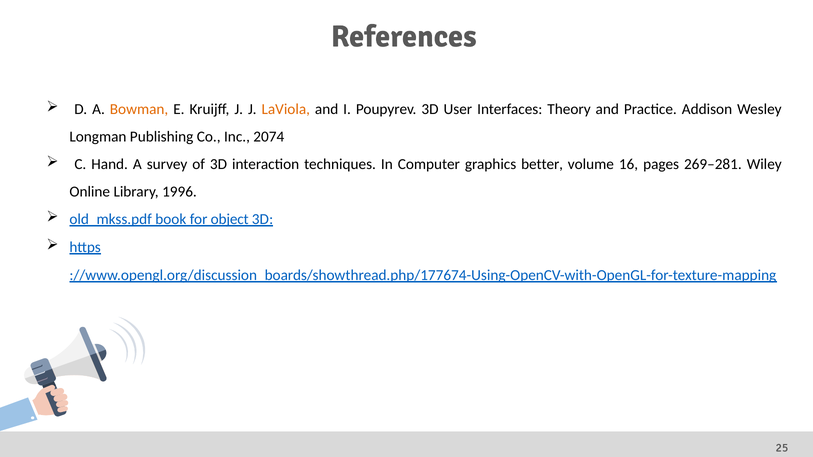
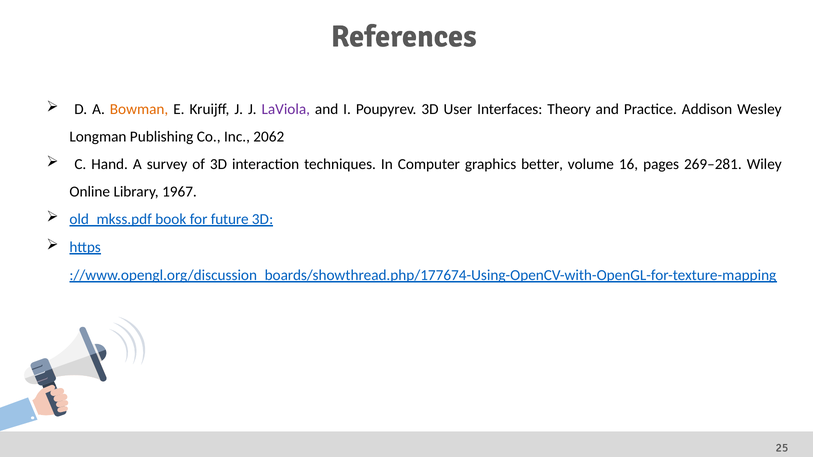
LaViola colour: orange -> purple
2074: 2074 -> 2062
1996: 1996 -> 1967
object: object -> future
